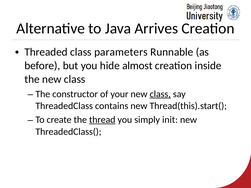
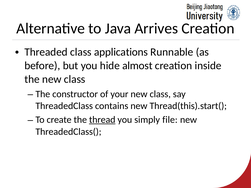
parameters: parameters -> applications
class at (160, 94) underline: present -> none
init: init -> file
